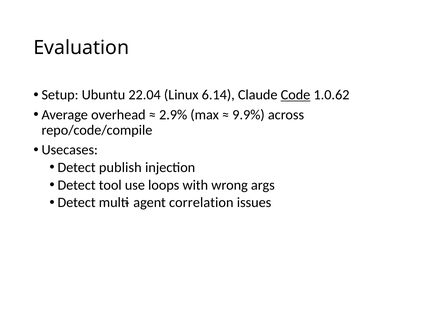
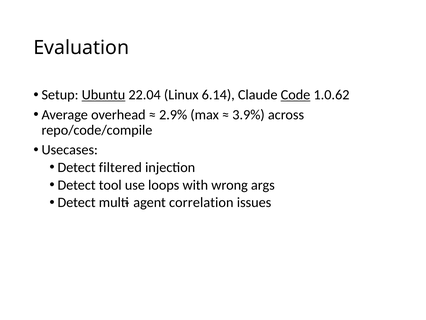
Ubuntu underline: none -> present
9.9%: 9.9% -> 3.9%
publish: publish -> filtered
